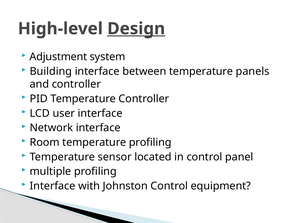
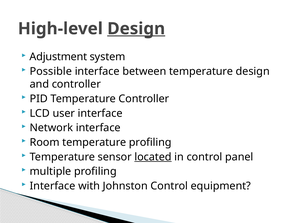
Building: Building -> Possible
temperature panels: panels -> design
located underline: none -> present
